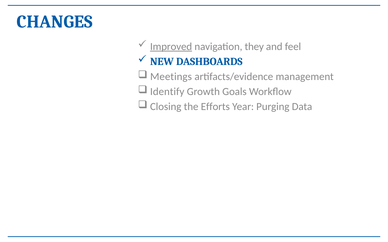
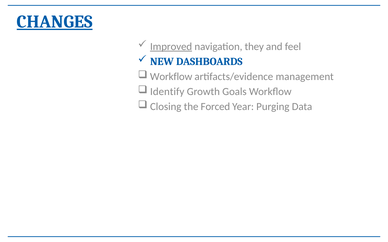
CHANGES underline: none -> present
Meetings at (171, 77): Meetings -> Workflow
Efforts: Efforts -> Forced
